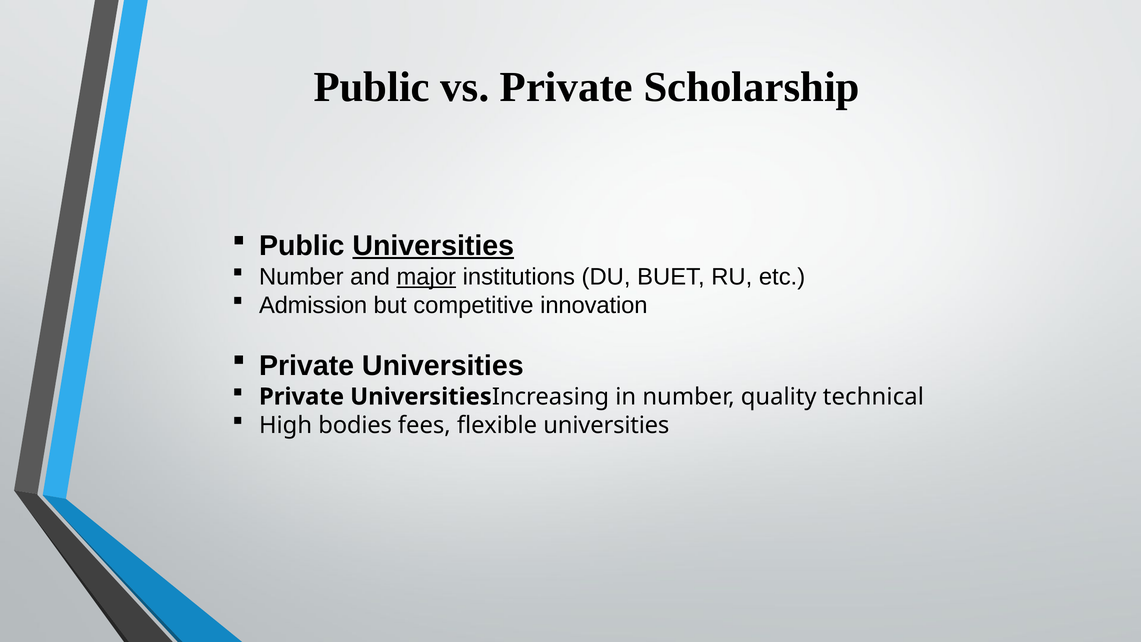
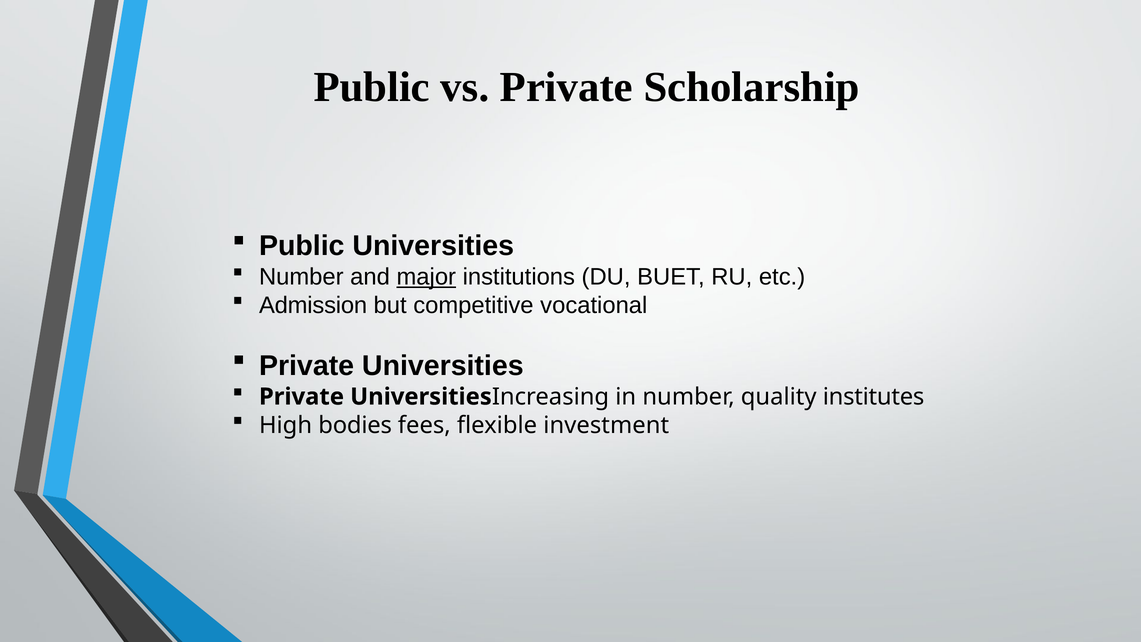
Universities at (433, 246) underline: present -> none
innovation: innovation -> vocational
technical: technical -> institutes
flexible universities: universities -> investment
